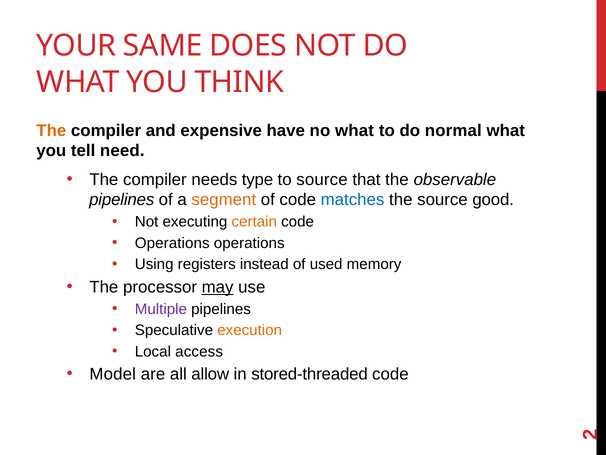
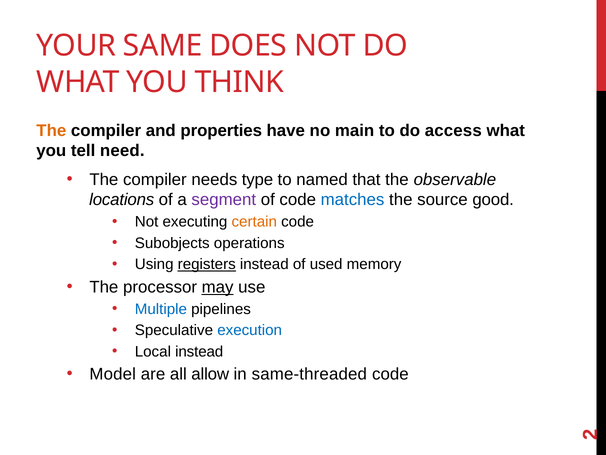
expensive: expensive -> properties
no what: what -> main
normal: normal -> access
to source: source -> named
pipelines at (122, 200): pipelines -> locations
segment colour: orange -> purple
Operations at (172, 243): Operations -> Subobjects
registers underline: none -> present
Multiple colour: purple -> blue
execution colour: orange -> blue
Local access: access -> instead
stored-threaded: stored-threaded -> same-threaded
